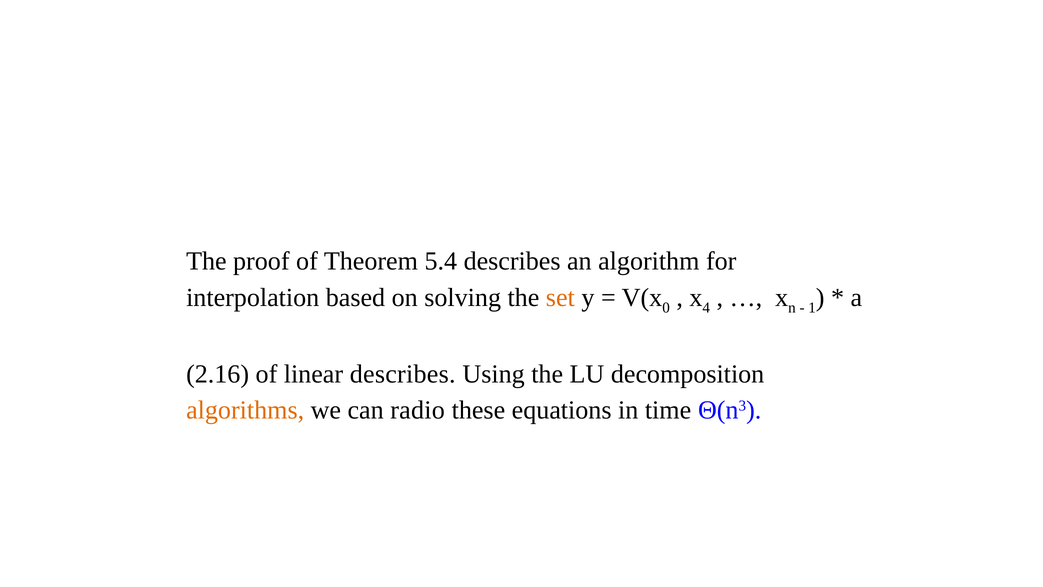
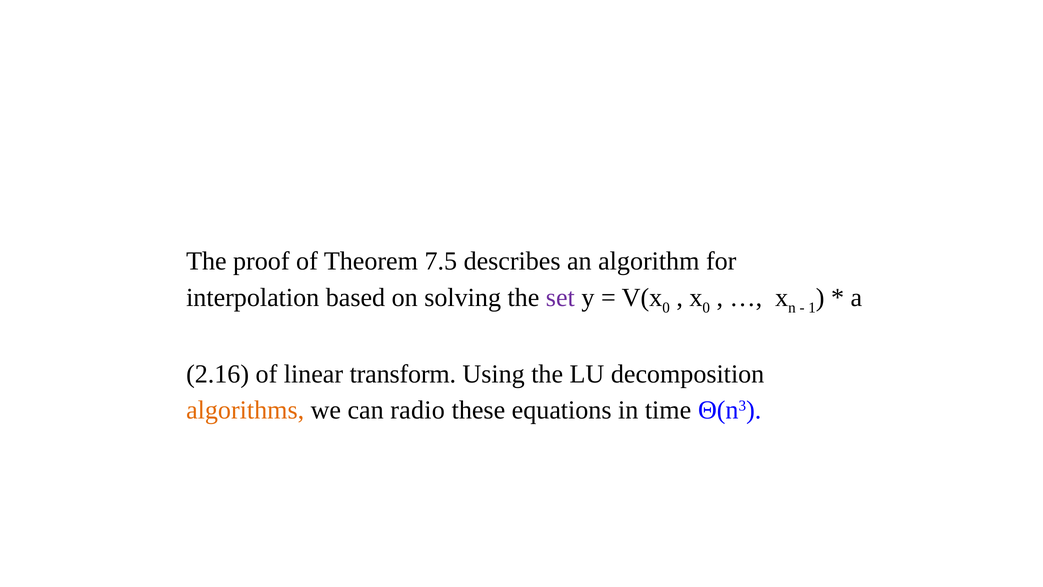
5.4: 5.4 -> 7.5
set colour: orange -> purple
4 at (706, 308): 4 -> 0
linear describes: describes -> transform
